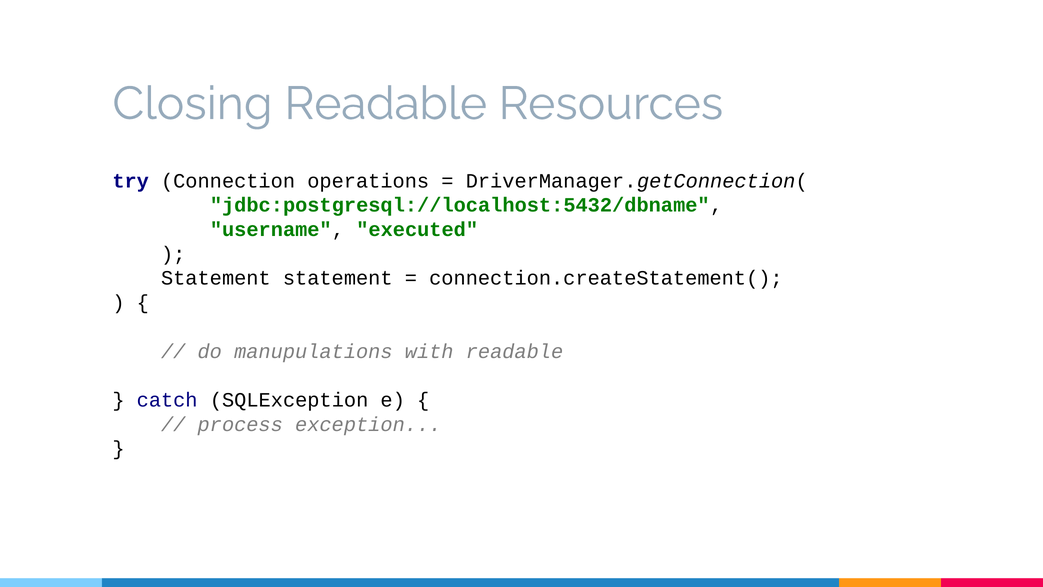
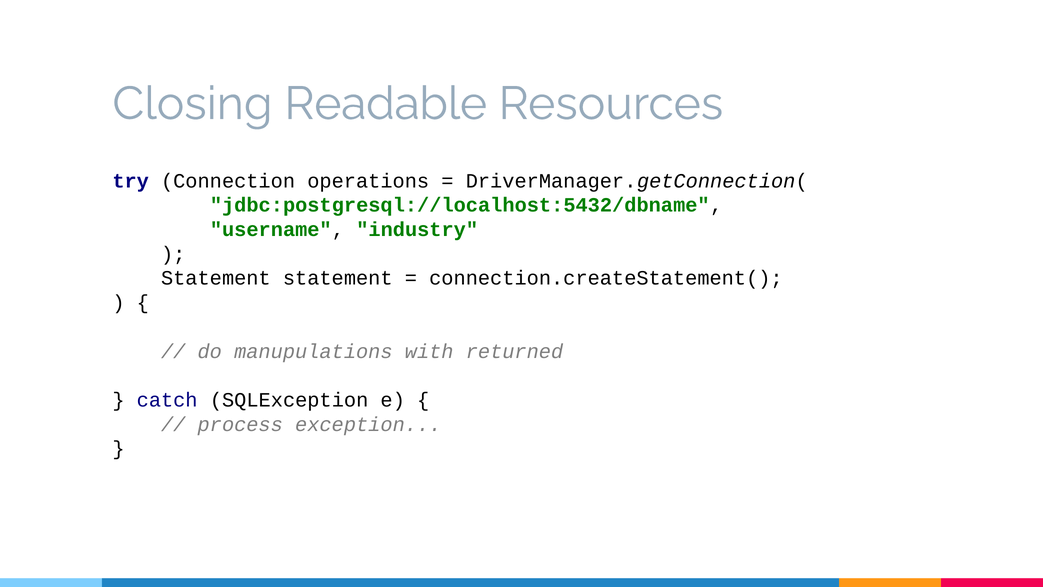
executed: executed -> industry
with readable: readable -> returned
